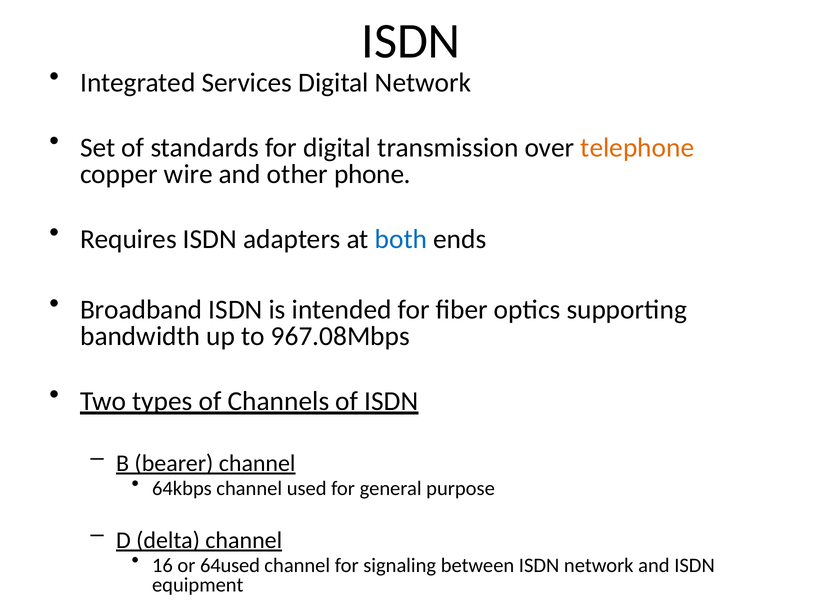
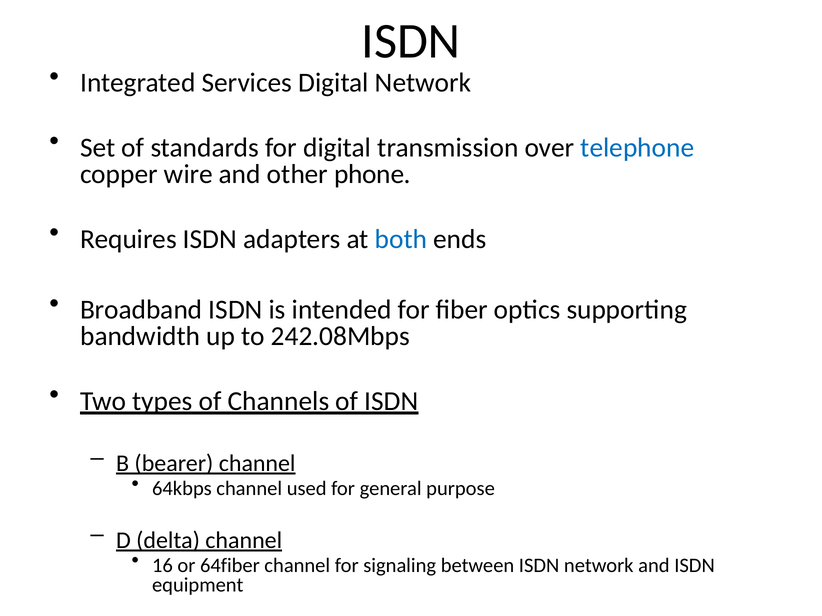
telephone colour: orange -> blue
967.08Mbps: 967.08Mbps -> 242.08Mbps
64used: 64used -> 64fiber
